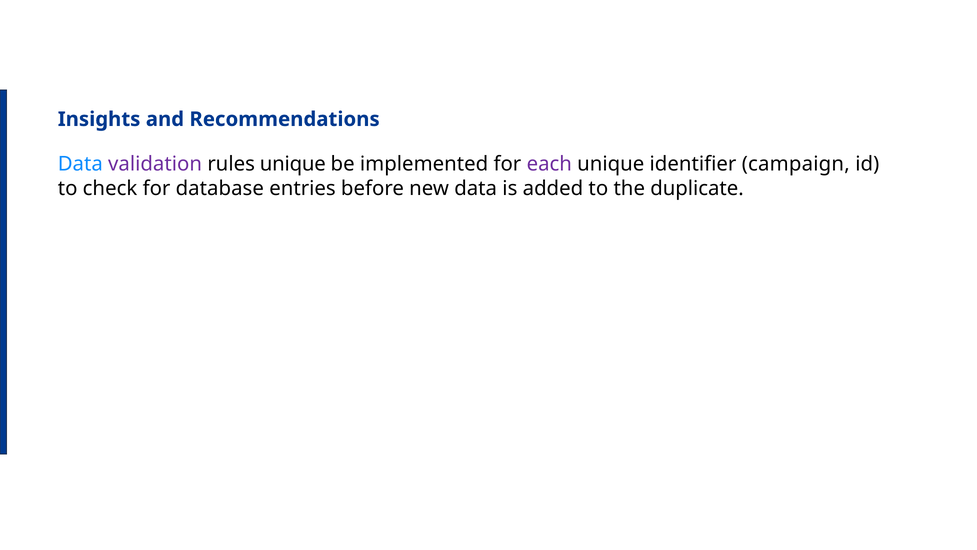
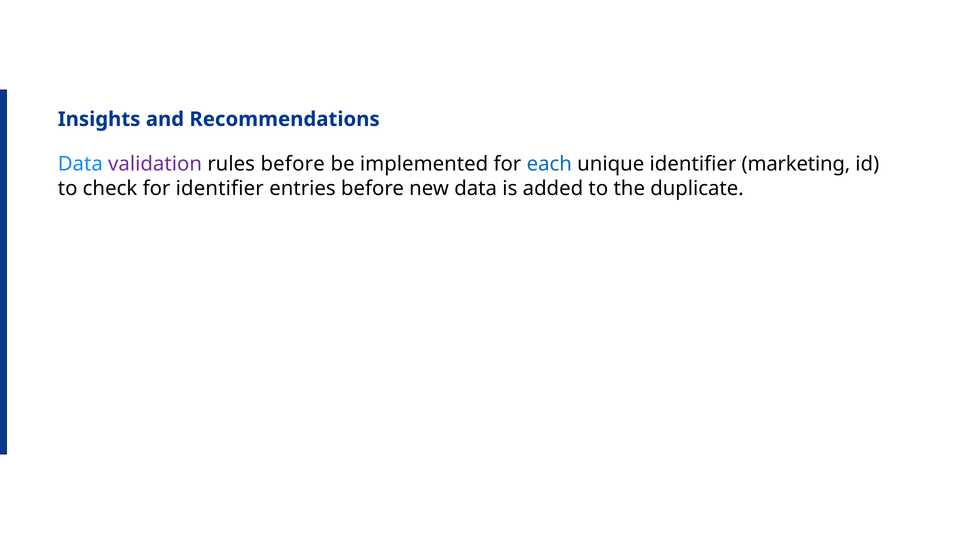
rules unique: unique -> before
each colour: purple -> blue
campaign: campaign -> marketing
for database: database -> identifier
